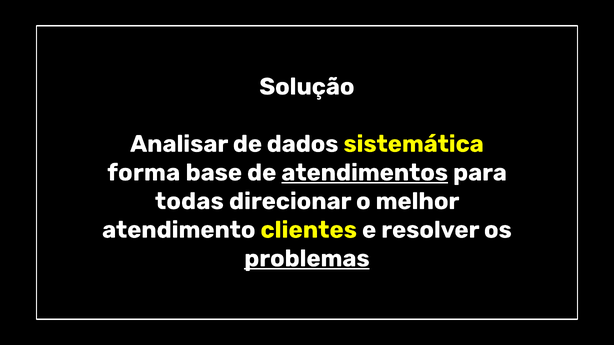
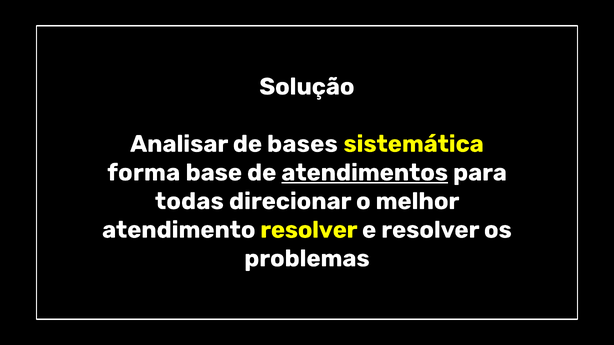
dados: dados -> bases
atendimento clientes: clientes -> resolver
problemas underline: present -> none
